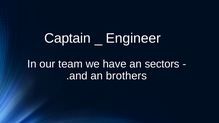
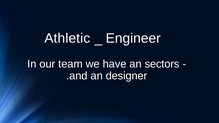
Captain: Captain -> Athletic
brothers: brothers -> designer
